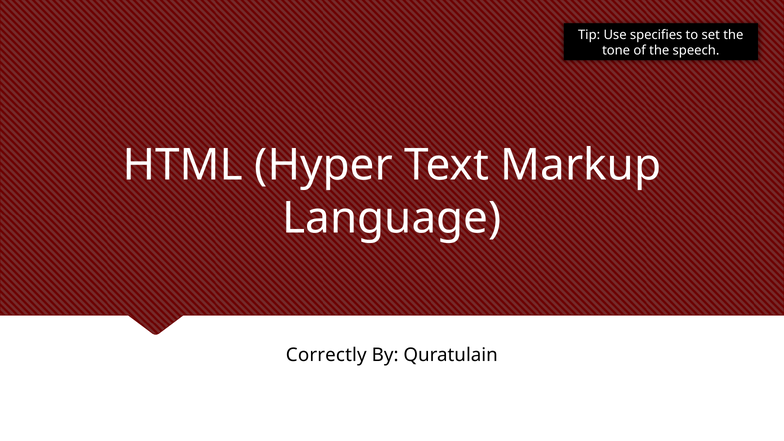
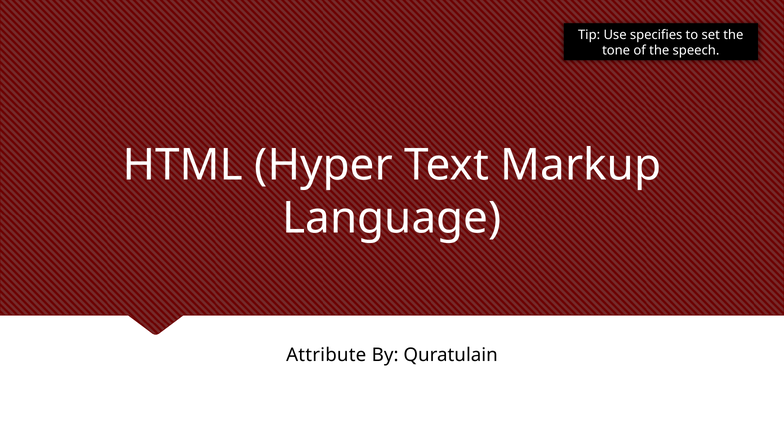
Correctly: Correctly -> Attribute
